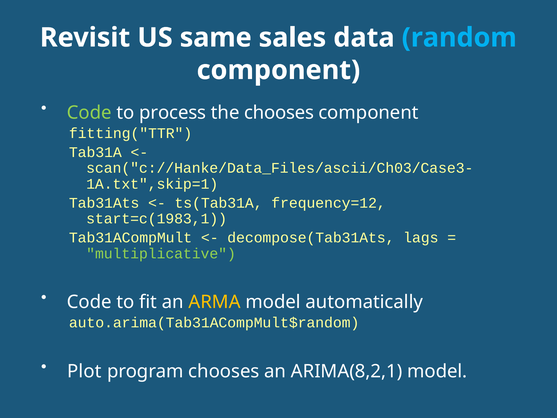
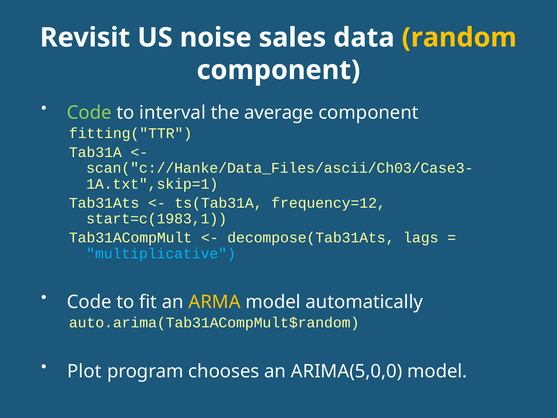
same: same -> noise
random colour: light blue -> yellow
process: process -> interval
the chooses: chooses -> average
multiplicative colour: light green -> light blue
ARIMA(8,2,1: ARIMA(8,2,1 -> ARIMA(5,0,0
